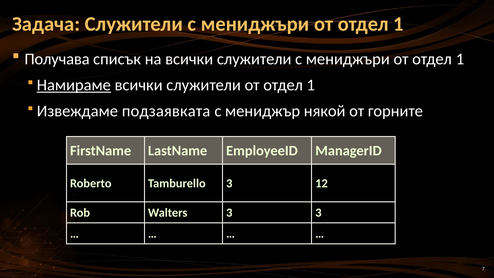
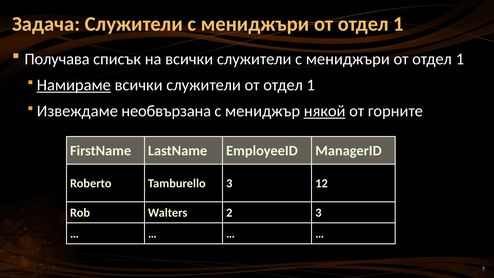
подзаявката: подзаявката -> необвързана
някой underline: none -> present
Walters 3: 3 -> 2
